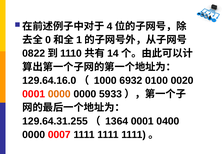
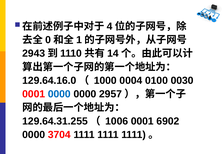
0822: 0822 -> 2943
6932: 6932 -> 0004
0020: 0020 -> 0030
0000 at (59, 94) colour: orange -> blue
5933: 5933 -> 2957
1364: 1364 -> 1006
0400: 0400 -> 6902
0007: 0007 -> 3704
